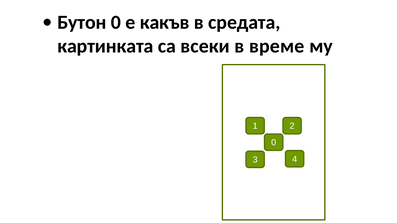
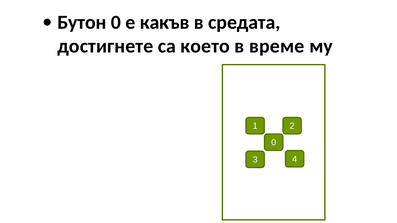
картинката: картинката -> достигнете
всеки: всеки -> което
